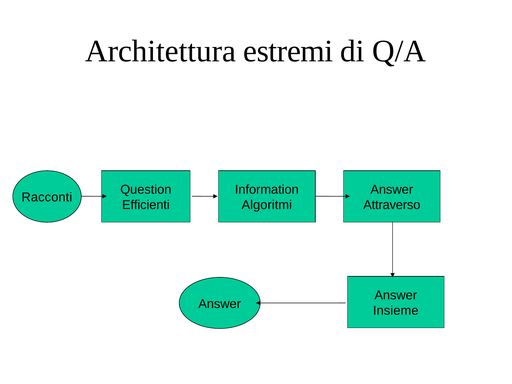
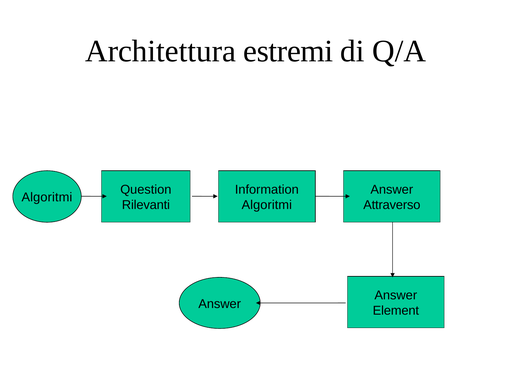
Racconti at (47, 197): Racconti -> Algoritmi
Efficienti: Efficienti -> Rilevanti
Insieme: Insieme -> Element
